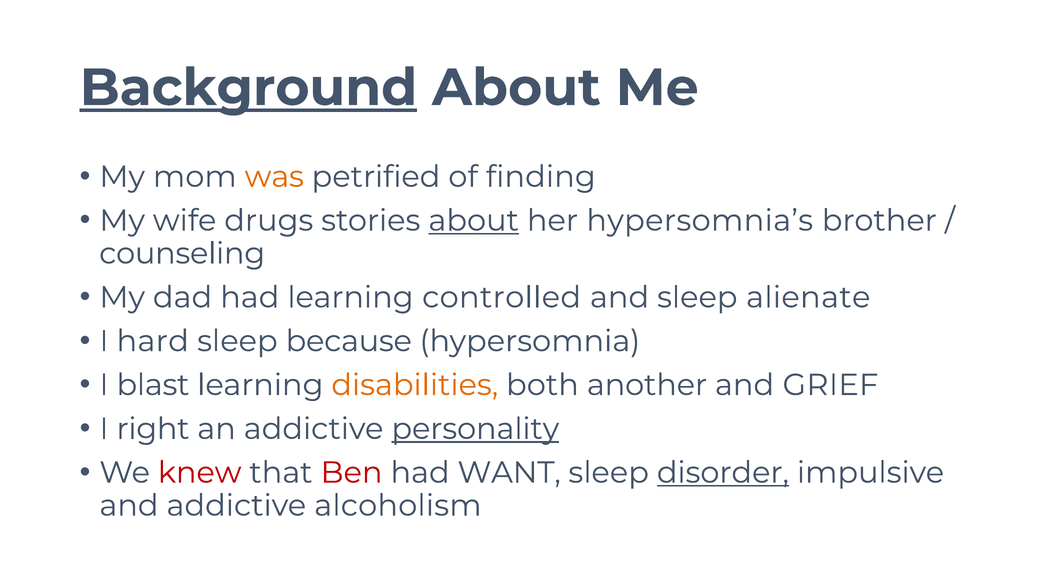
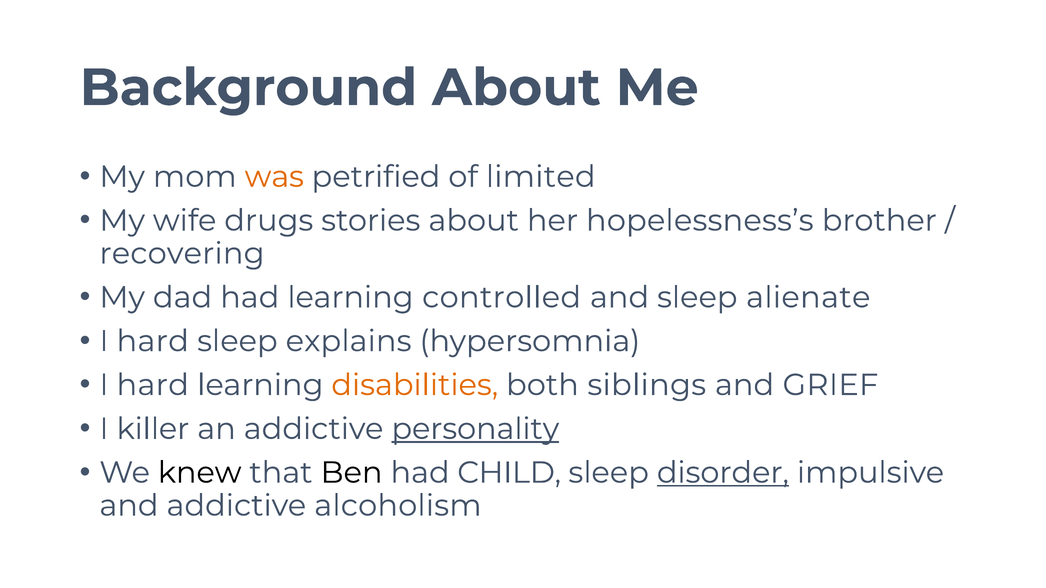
Background underline: present -> none
finding: finding -> limited
about at (474, 221) underline: present -> none
hypersomnia’s: hypersomnia’s -> hopelessness’s
counseling: counseling -> recovering
because: because -> explains
blast at (153, 385): blast -> hard
another: another -> siblings
right: right -> killer
knew colour: red -> black
Ben colour: red -> black
WANT: WANT -> CHILD
